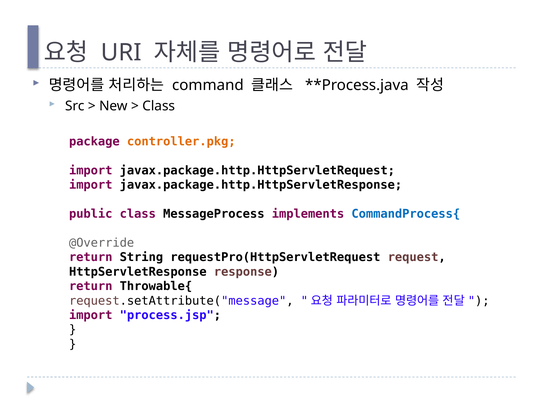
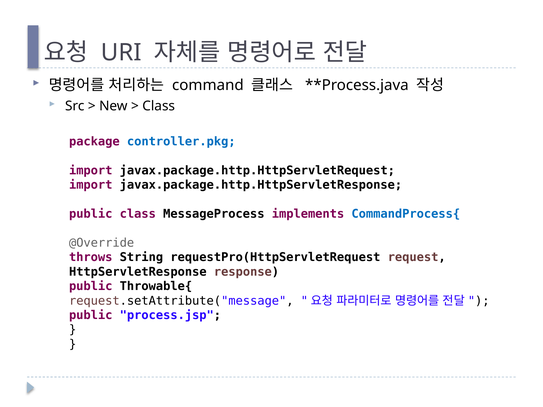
controller.pkg colour: orange -> blue
return at (91, 257): return -> throws
return at (91, 286): return -> public
import at (91, 315): import -> public
